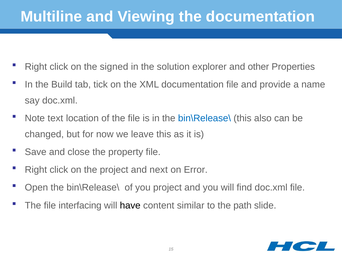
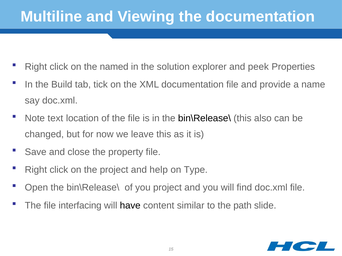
signed: signed -> named
other: other -> peek
bin\Release\ at (204, 118) colour: blue -> black
next: next -> help
Error: Error -> Type
